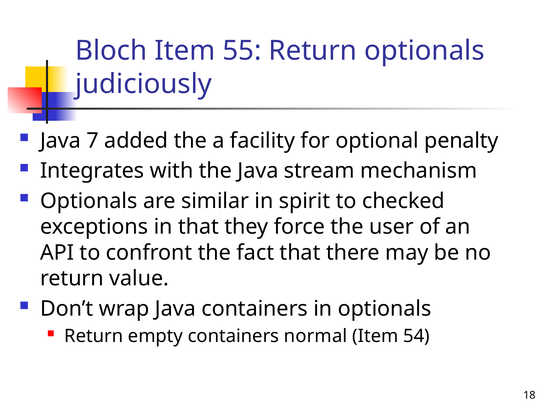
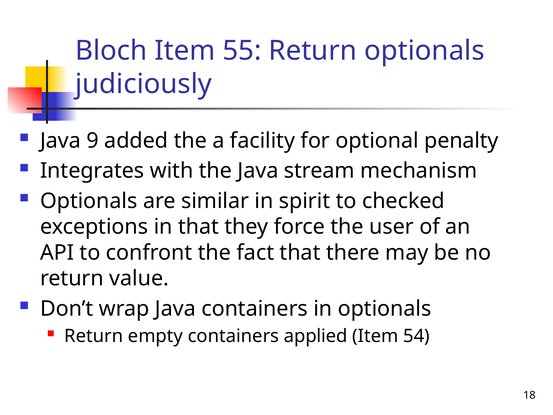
7: 7 -> 9
normal: normal -> applied
